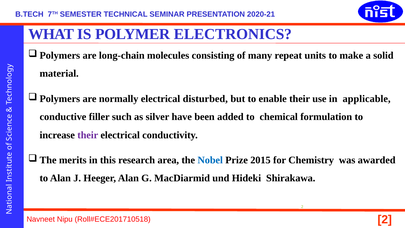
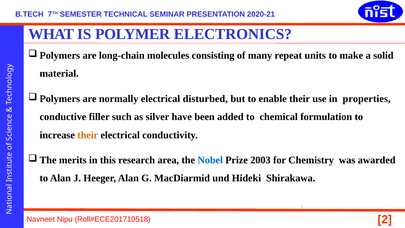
applicable: applicable -> properties
their at (88, 135) colour: purple -> orange
2015: 2015 -> 2003
